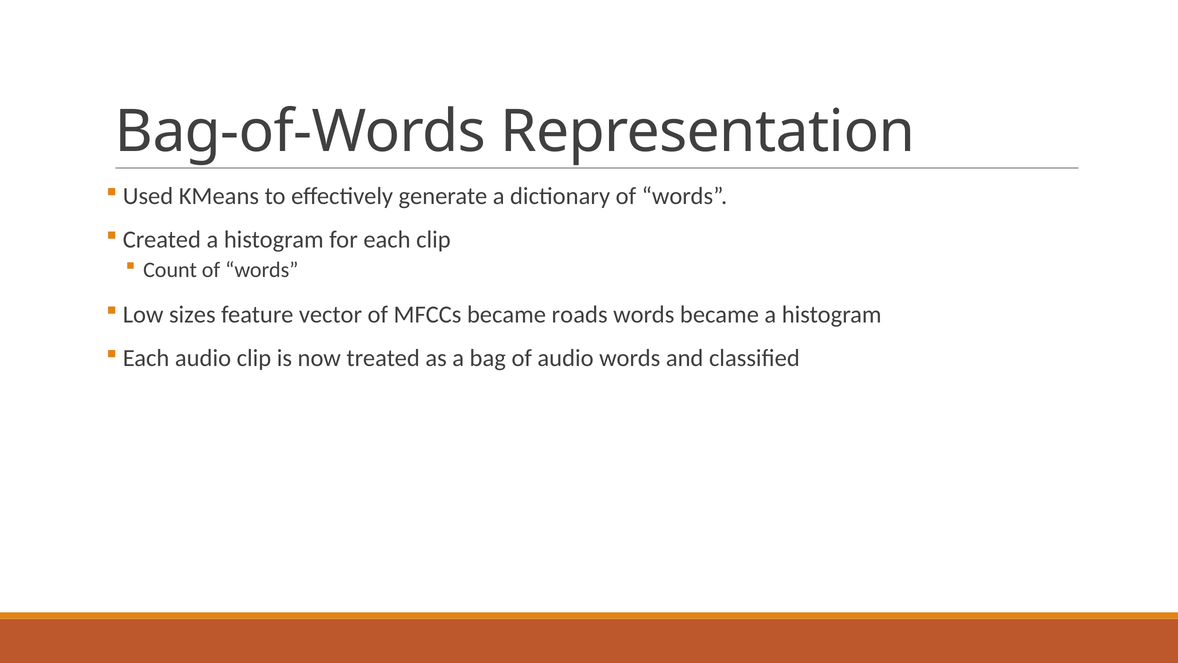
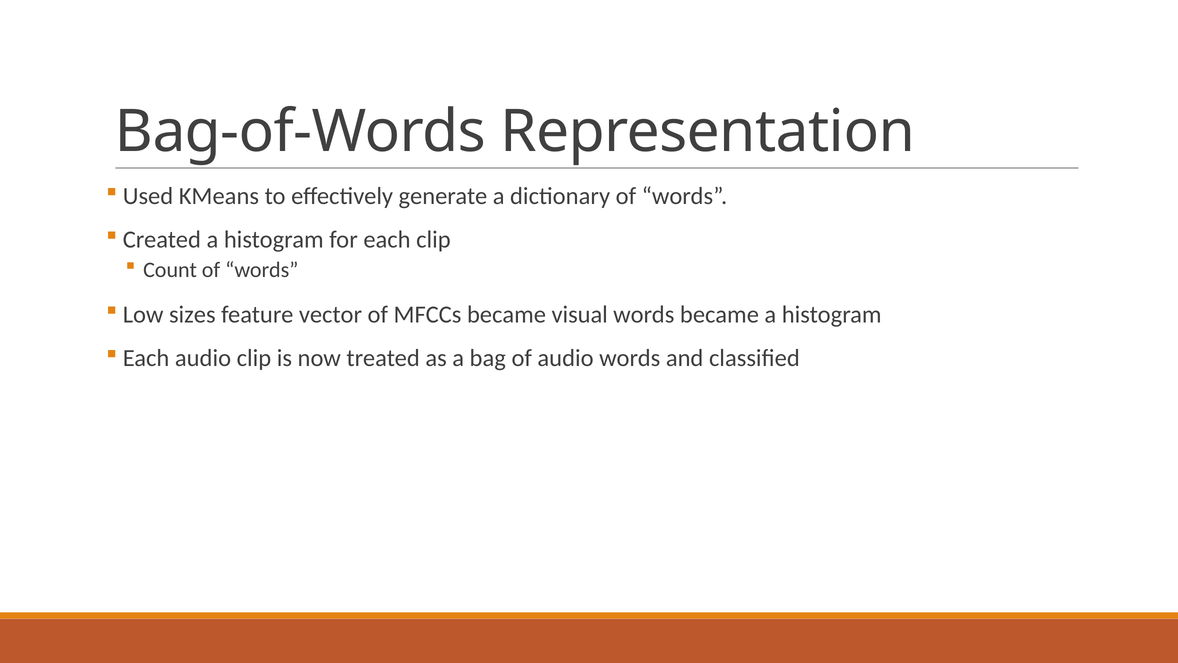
roads: roads -> visual
